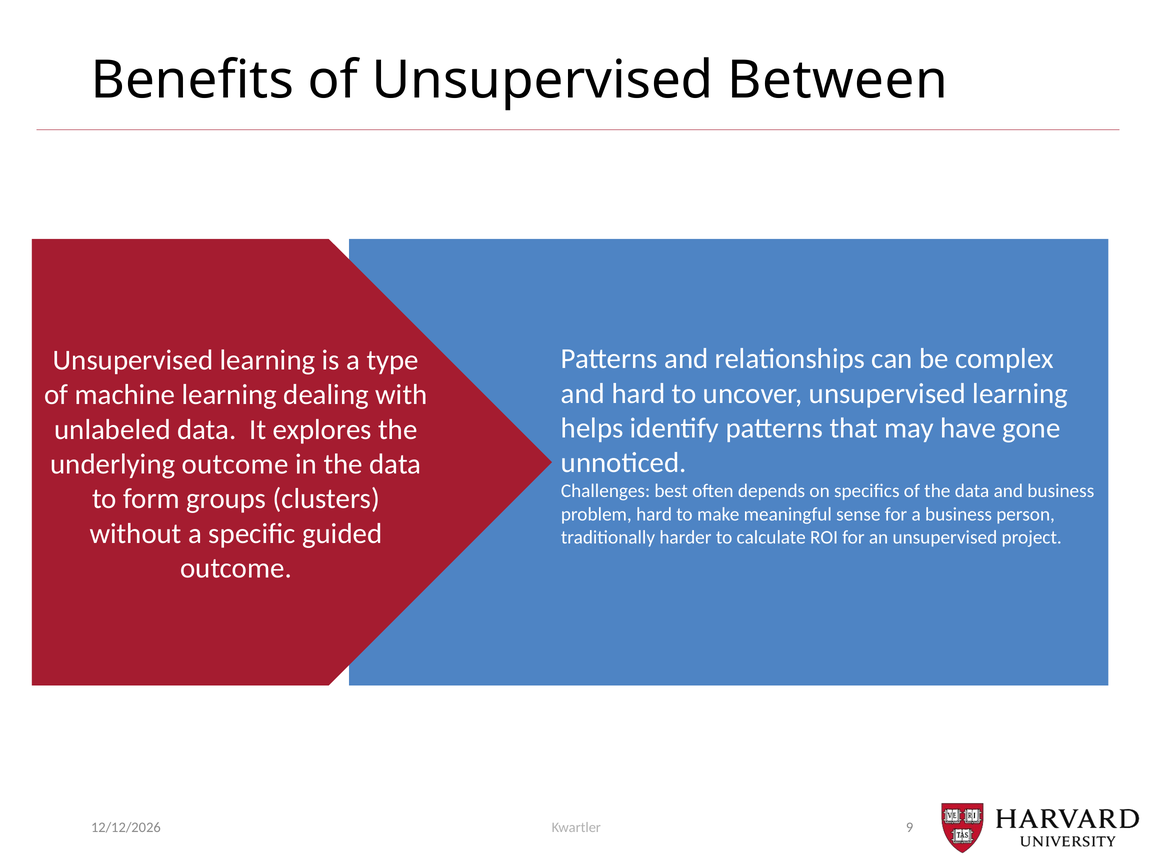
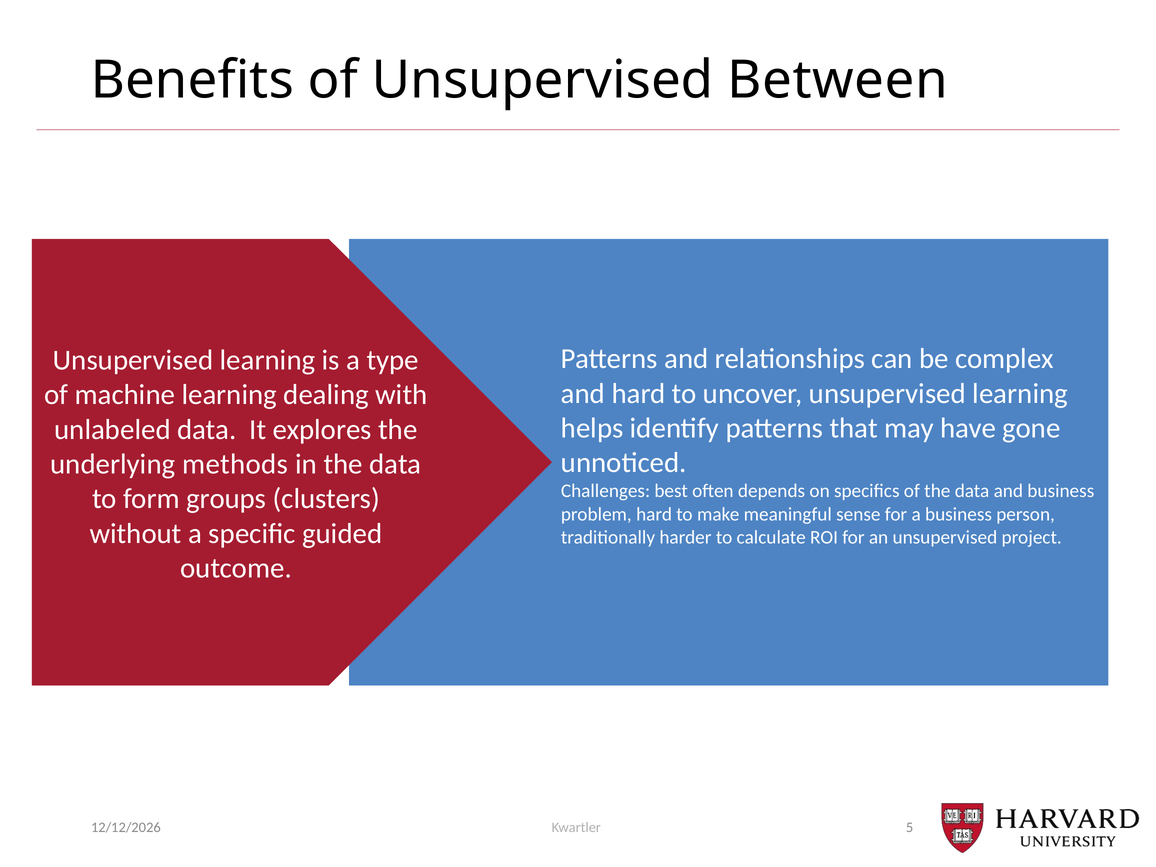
underlying outcome: outcome -> methods
9: 9 -> 5
